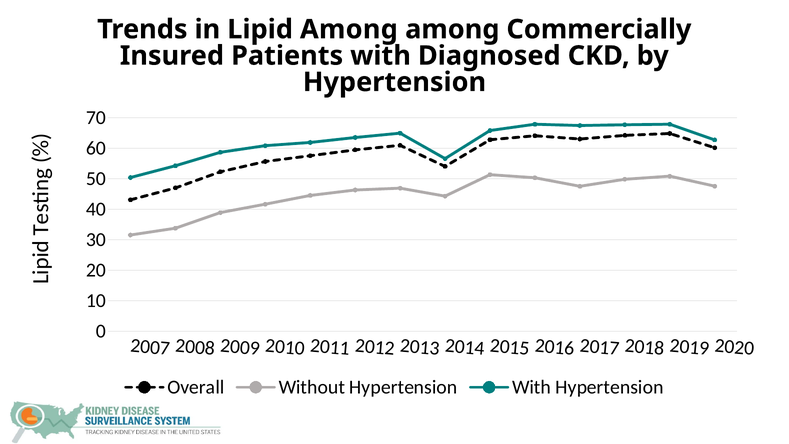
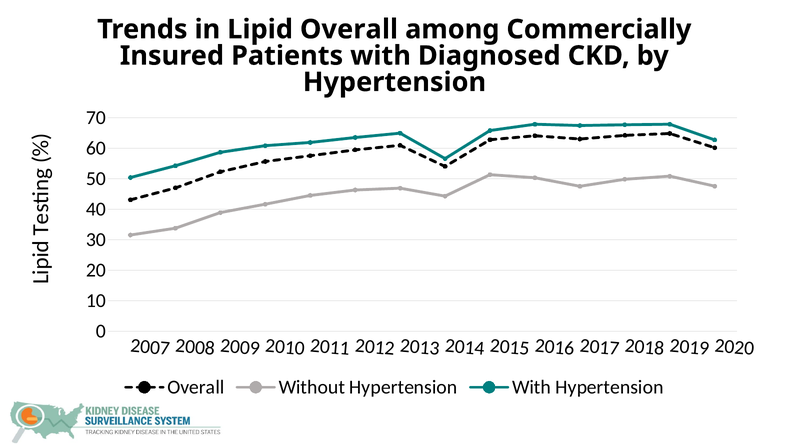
Lipid Among: Among -> Overall
